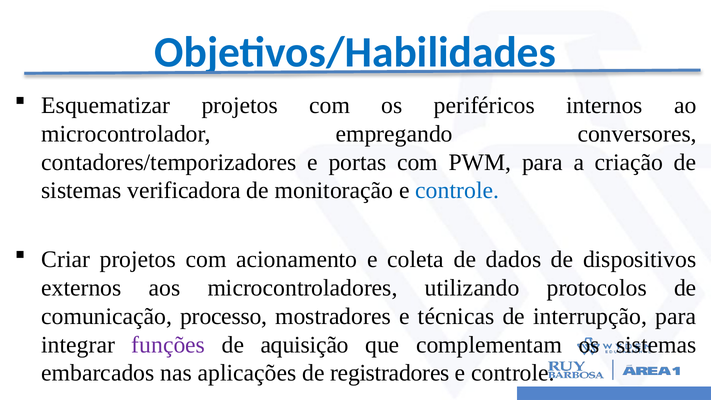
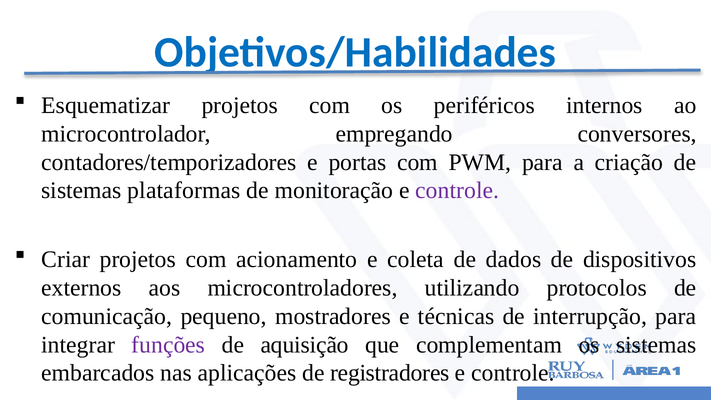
verificadora: verificadora -> plataformas
controle at (457, 191) colour: blue -> purple
processo: processo -> pequeno
